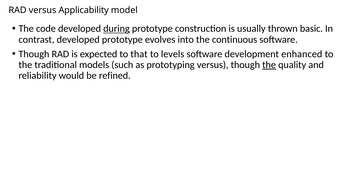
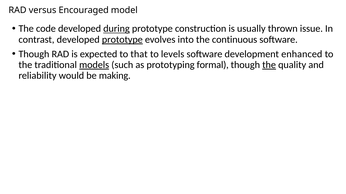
Applicability: Applicability -> Encouraged
basic: basic -> issue
prototype at (122, 40) underline: none -> present
models underline: none -> present
prototyping versus: versus -> formal
refined: refined -> making
